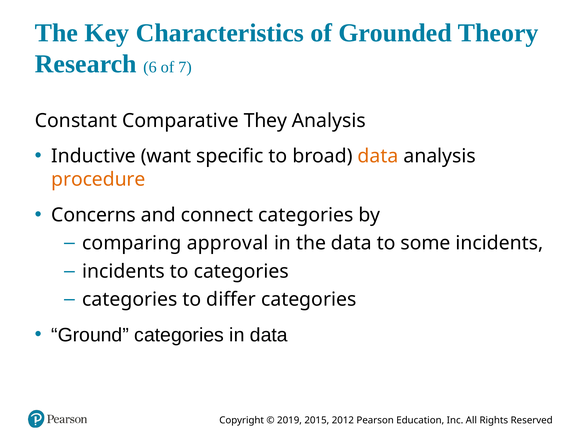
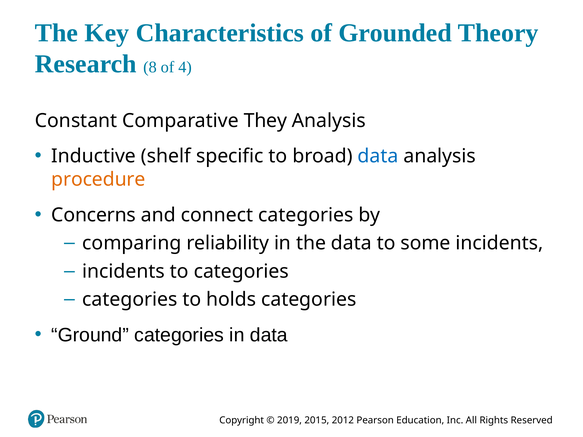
6: 6 -> 8
7: 7 -> 4
want: want -> shelf
data at (378, 156) colour: orange -> blue
approval: approval -> reliability
differ: differ -> holds
